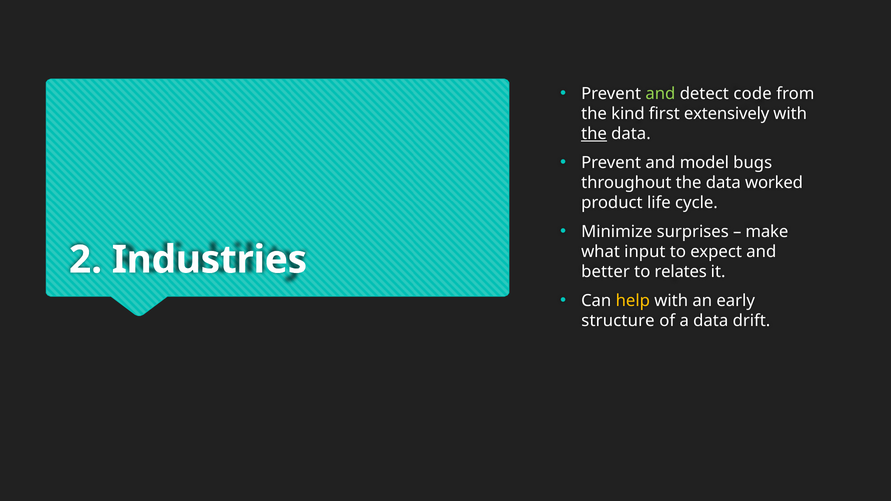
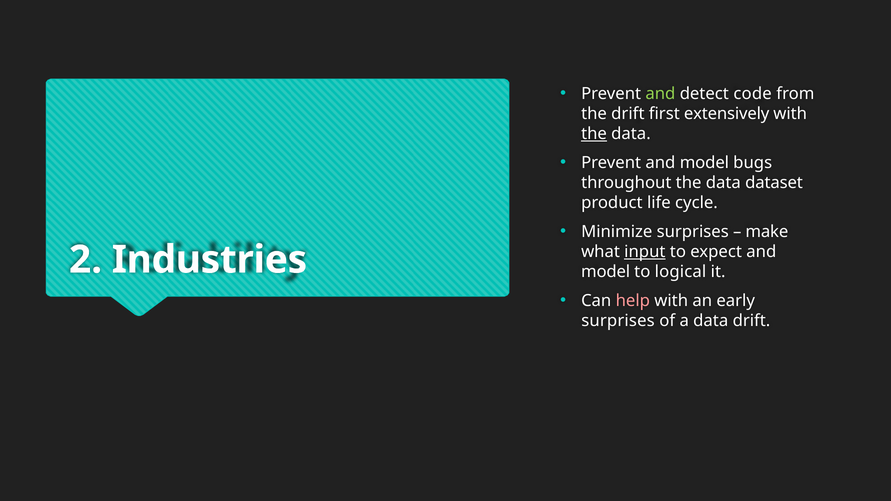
the kind: kind -> drift
worked: worked -> dataset
input underline: none -> present
better at (605, 272): better -> model
relates: relates -> logical
help colour: yellow -> pink
structure at (618, 321): structure -> surprises
